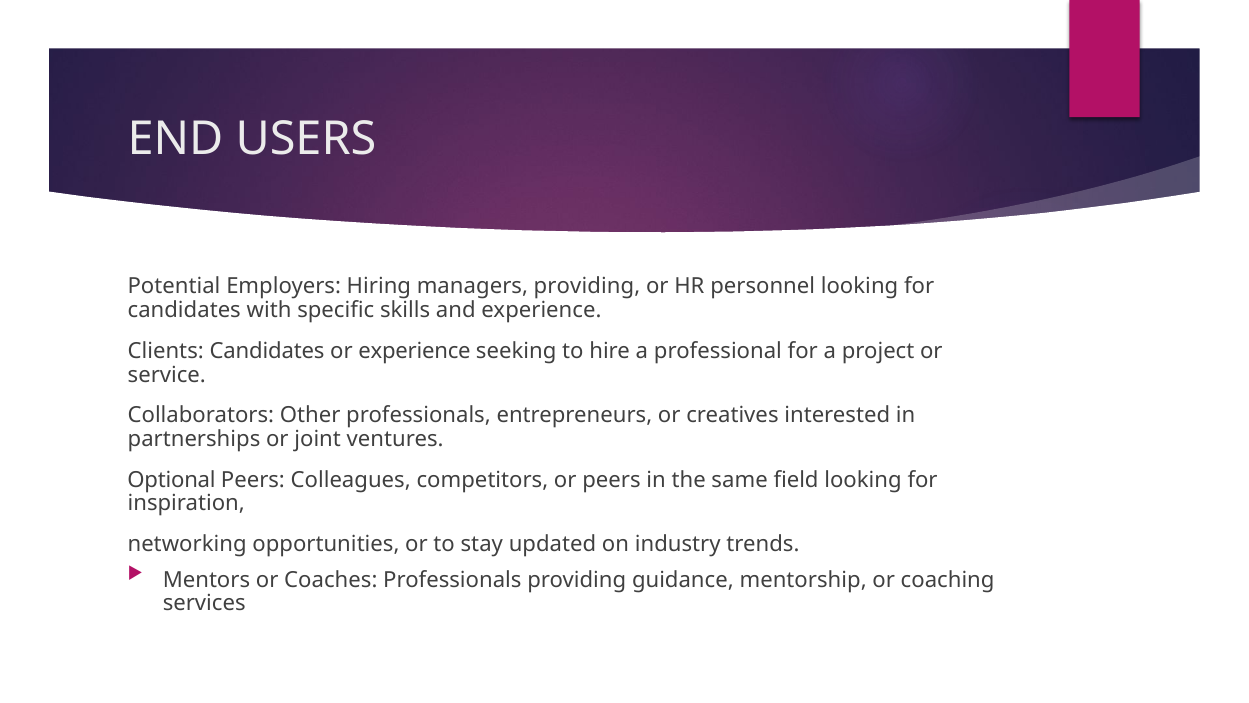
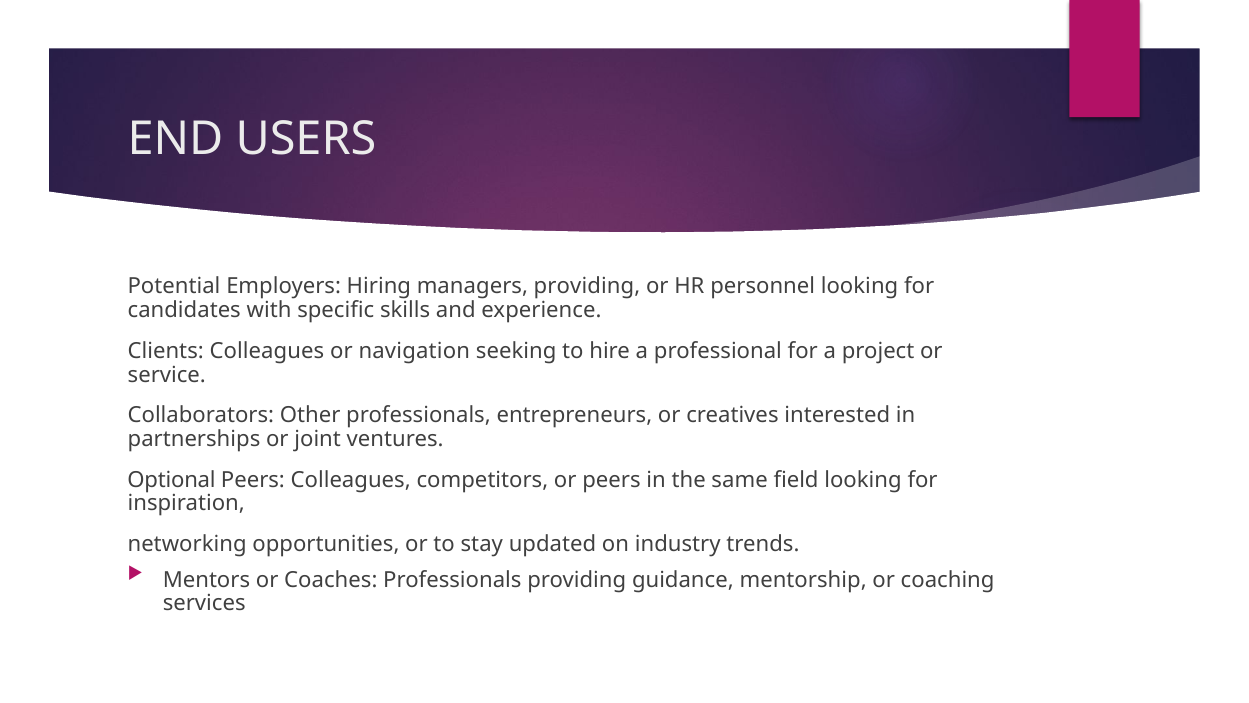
Clients Candidates: Candidates -> Colleagues
or experience: experience -> navigation
